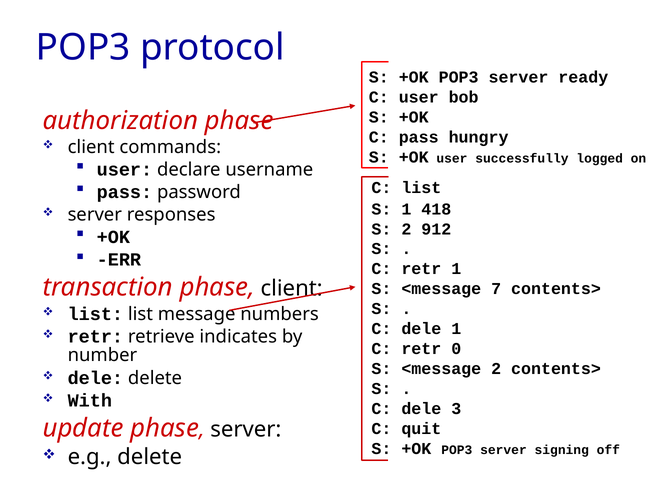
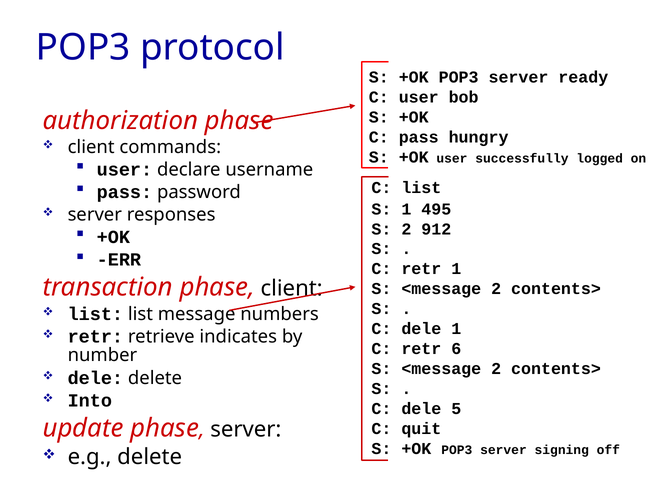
418: 418 -> 495
7 at (496, 289): 7 -> 2
0: 0 -> 6
With: With -> Into
3: 3 -> 5
